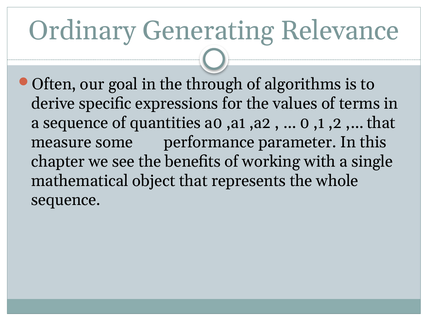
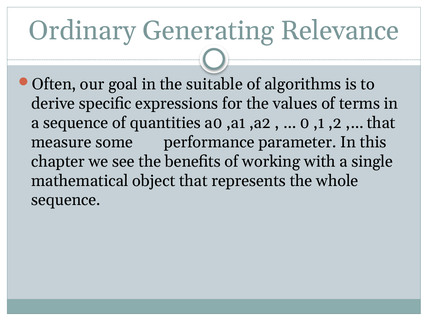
through: through -> suitable
